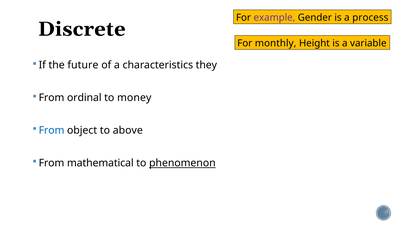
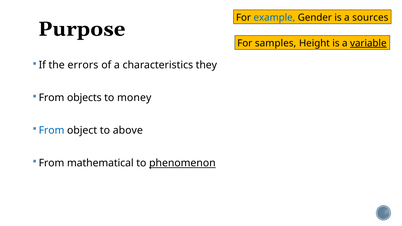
example colour: purple -> blue
process: process -> sources
Discrete: Discrete -> Purpose
monthly: monthly -> samples
variable underline: none -> present
future: future -> errors
ordinal: ordinal -> objects
